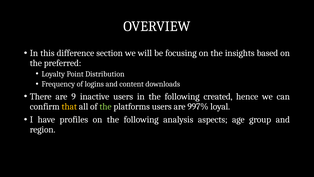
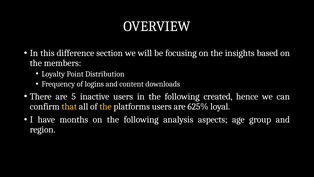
preferred: preferred -> members
9: 9 -> 5
the at (105, 106) colour: light green -> yellow
997%: 997% -> 625%
profiles: profiles -> months
